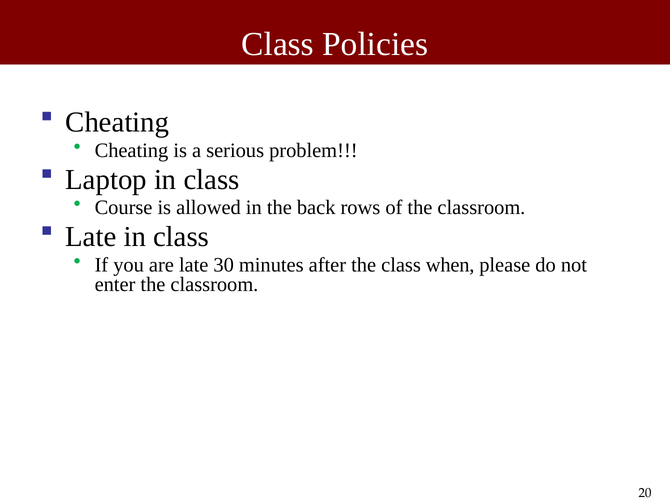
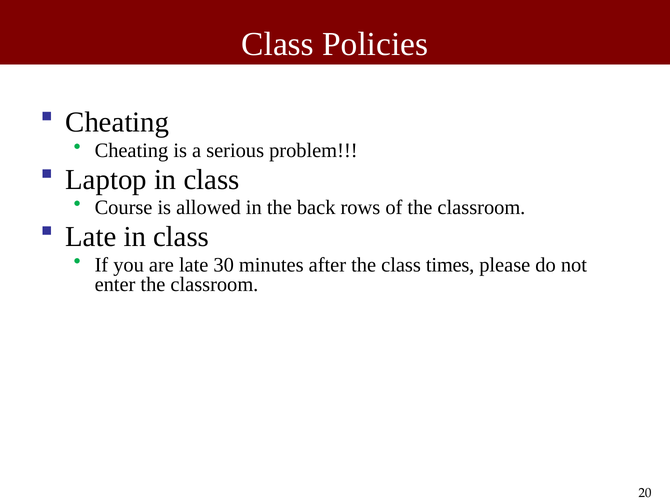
when: when -> times
